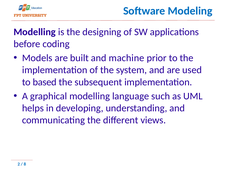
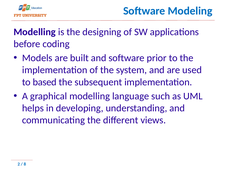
and machine: machine -> software
